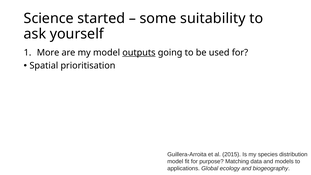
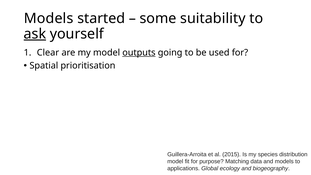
Science at (49, 18): Science -> Models
ask underline: none -> present
More: More -> Clear
